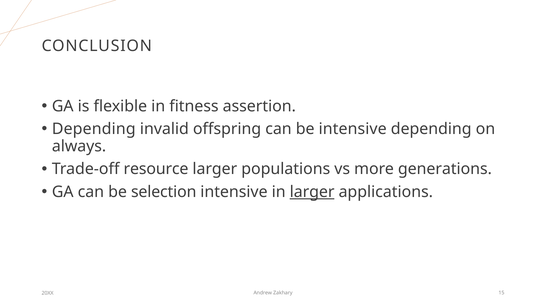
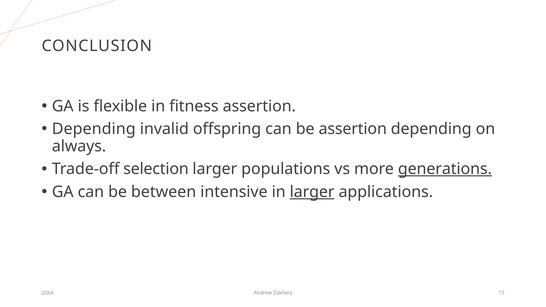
be intensive: intensive -> assertion
resource: resource -> selection
generations underline: none -> present
selection: selection -> between
